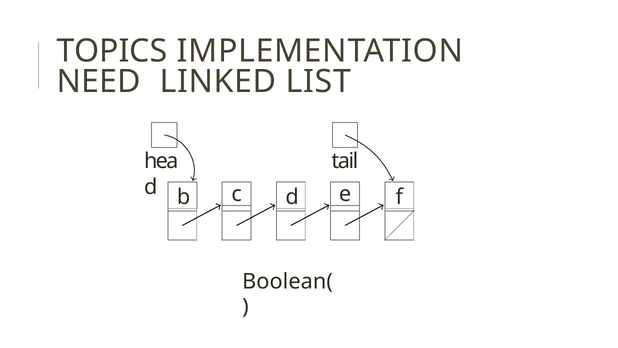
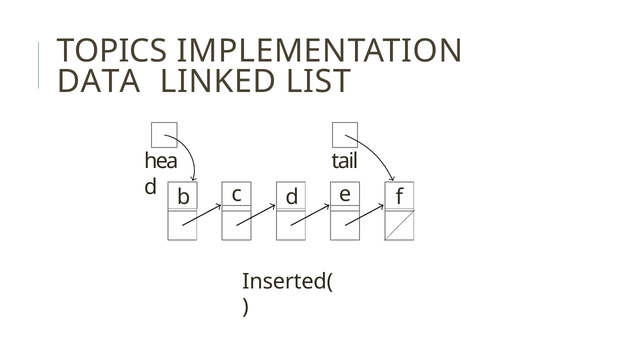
NEED: NEED -> DATA
Boolean(: Boolean( -> Inserted(
